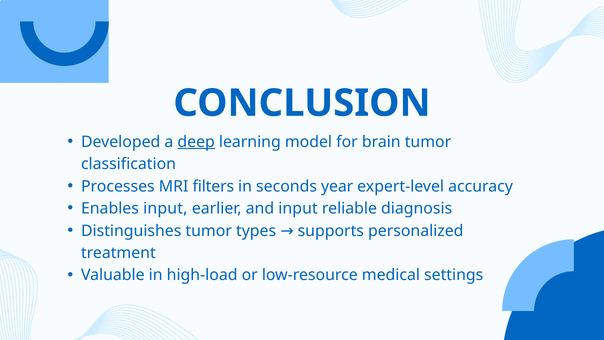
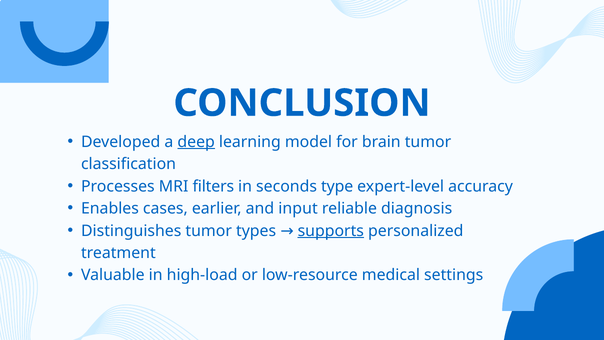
year: year -> type
Enables input: input -> cases
supports underline: none -> present
